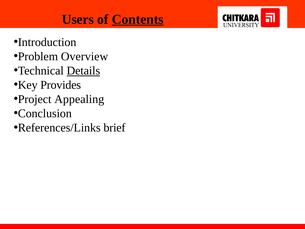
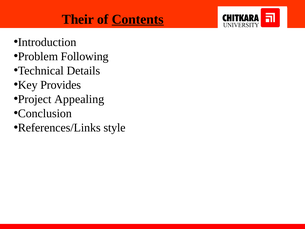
Users: Users -> Their
Overview: Overview -> Following
Details underline: present -> none
brief: brief -> style
